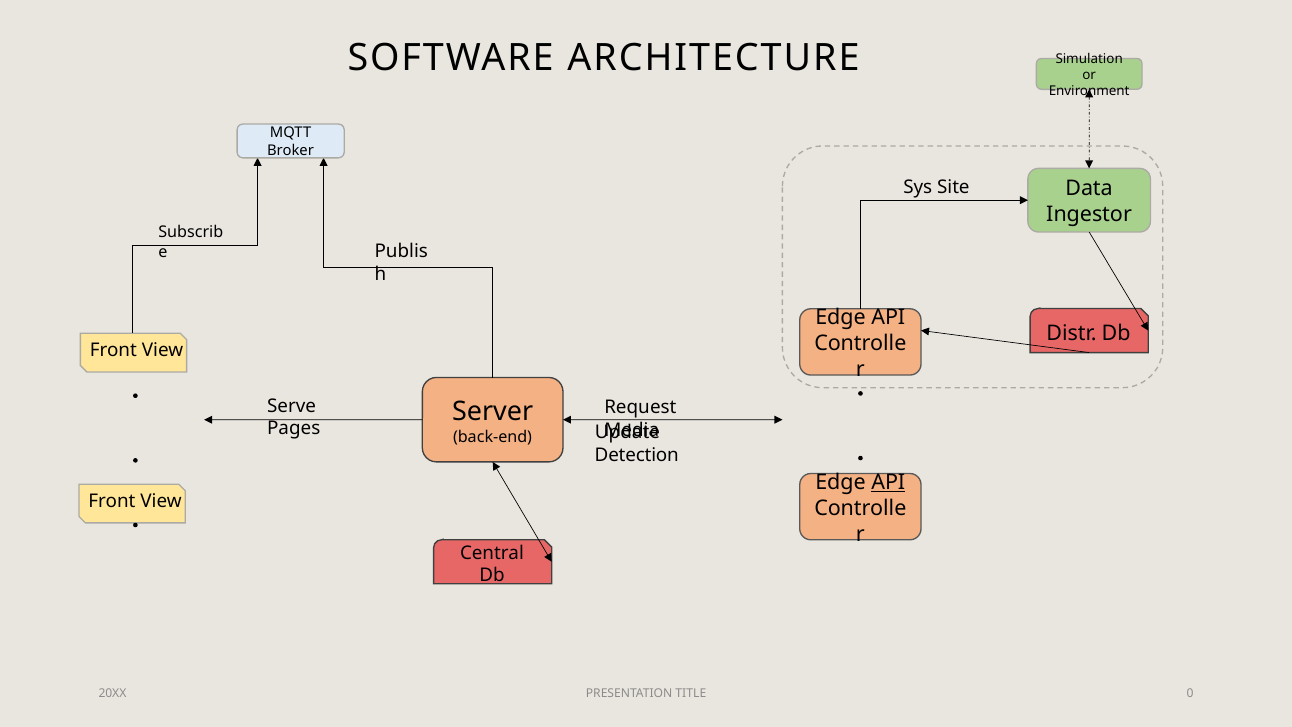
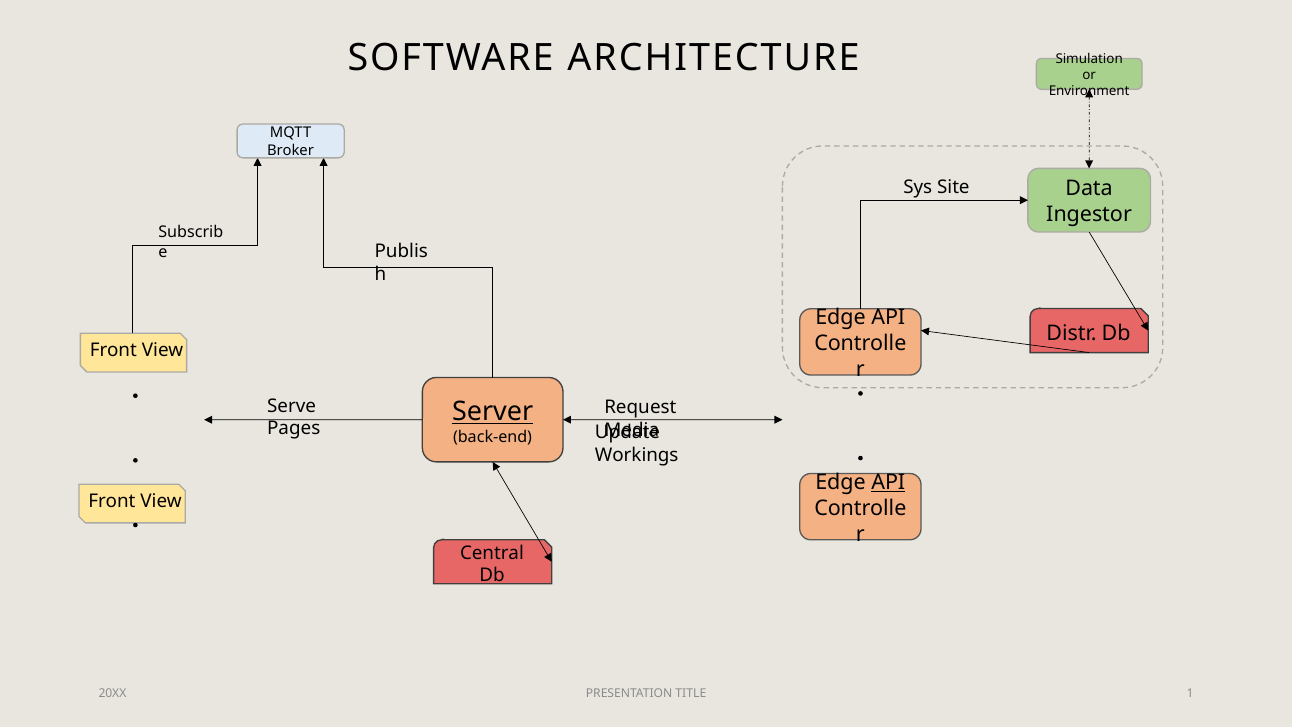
Server underline: none -> present
Detection: Detection -> Workings
0: 0 -> 1
